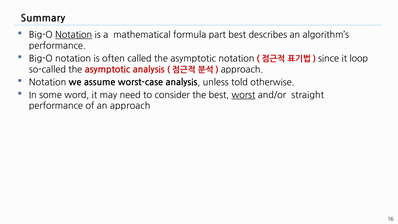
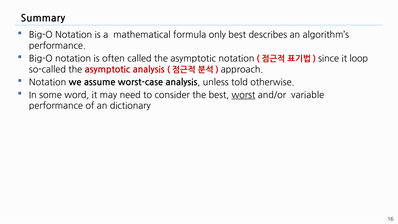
Notation at (74, 35) underline: present -> none
part: part -> only
straight: straight -> variable
an approach: approach -> dictionary
